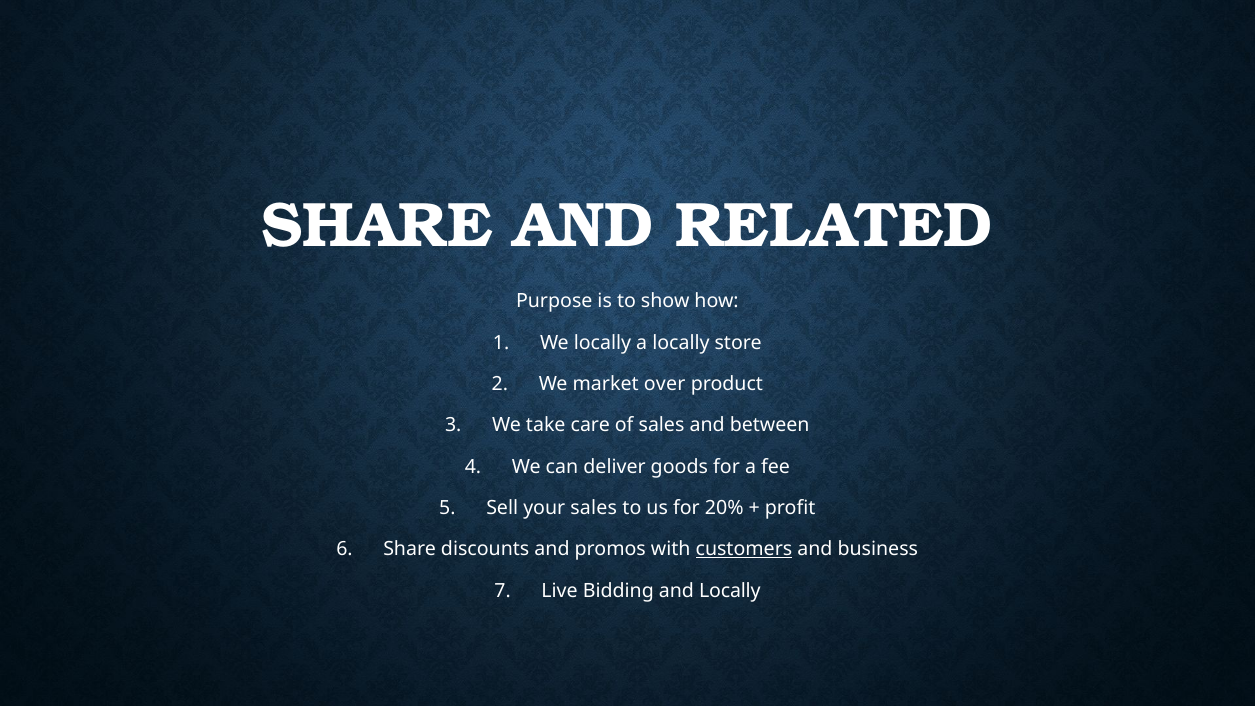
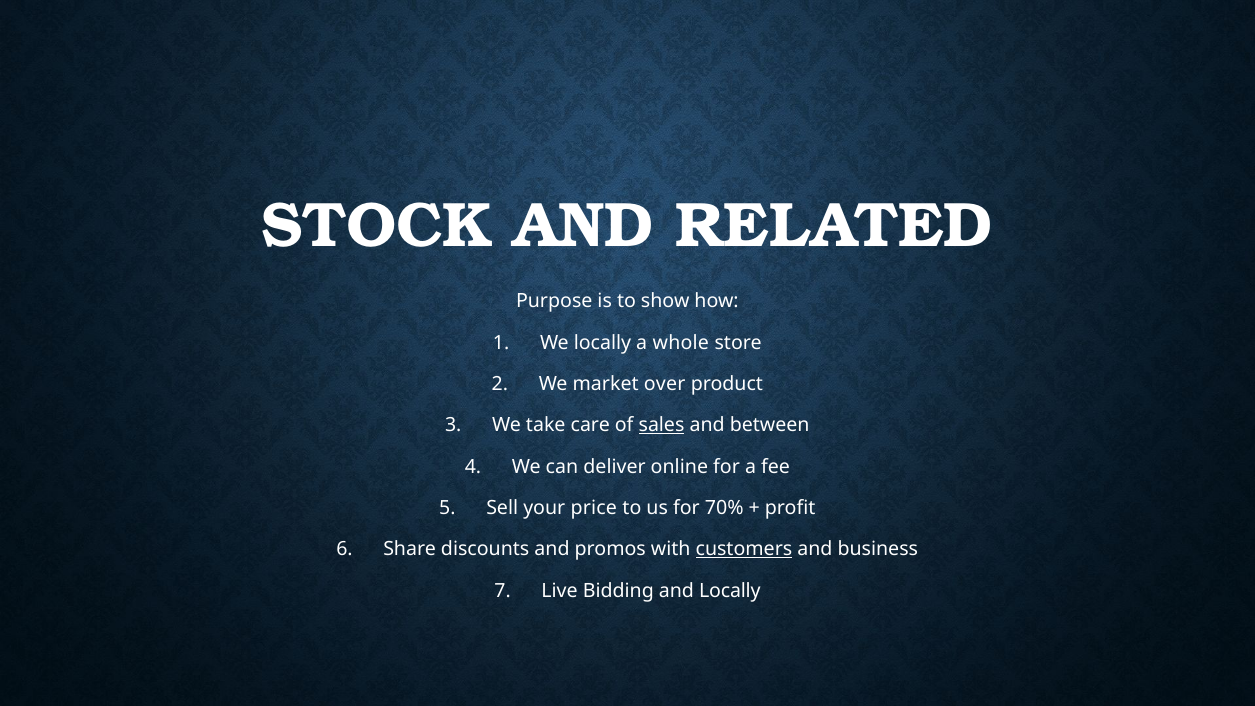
SHARE at (377, 225): SHARE -> STOCK
a locally: locally -> whole
sales at (662, 425) underline: none -> present
goods: goods -> online
your sales: sales -> price
20%: 20% -> 70%
